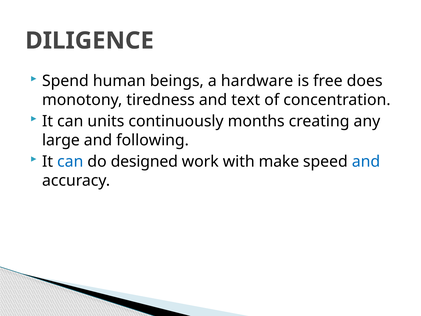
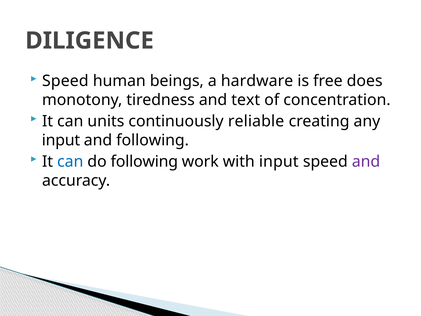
Spend at (65, 81): Spend -> Speed
months: months -> reliable
large at (61, 140): large -> input
do designed: designed -> following
with make: make -> input
and at (366, 161) colour: blue -> purple
